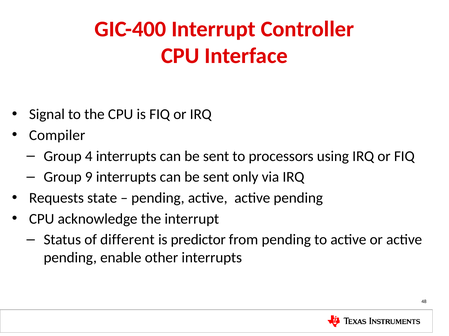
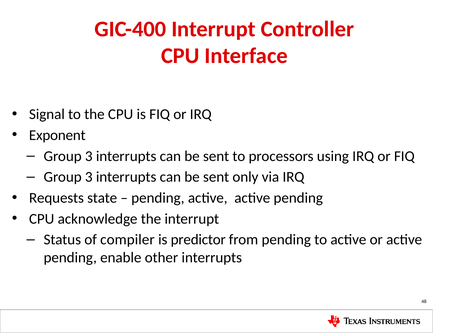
Compiler: Compiler -> Exponent
4 at (89, 156): 4 -> 3
9 at (89, 177): 9 -> 3
different: different -> compiler
